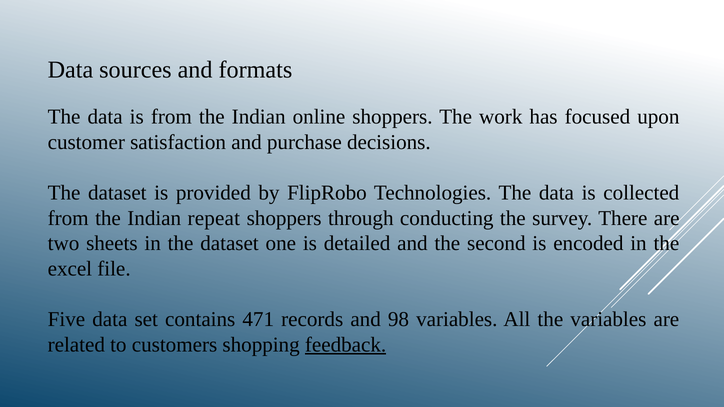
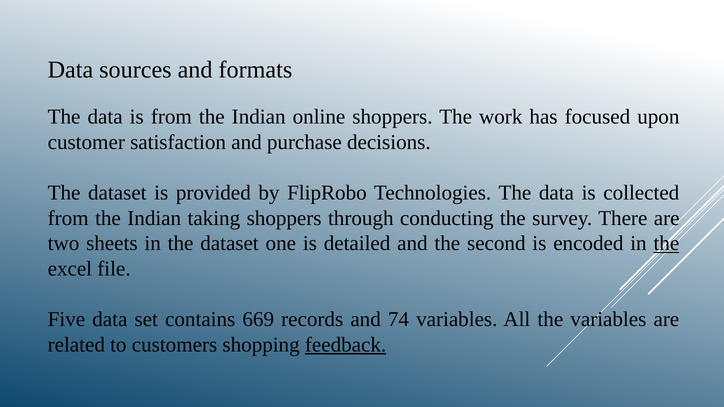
repeat: repeat -> taking
the at (666, 244) underline: none -> present
471: 471 -> 669
98: 98 -> 74
